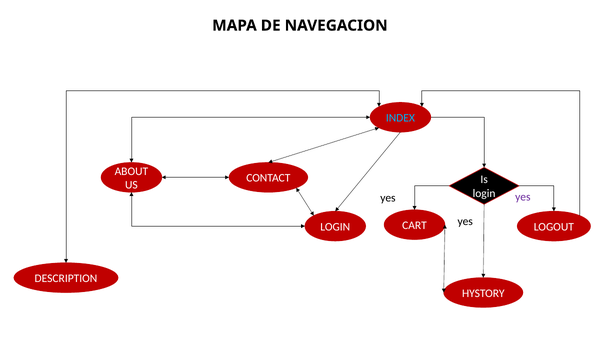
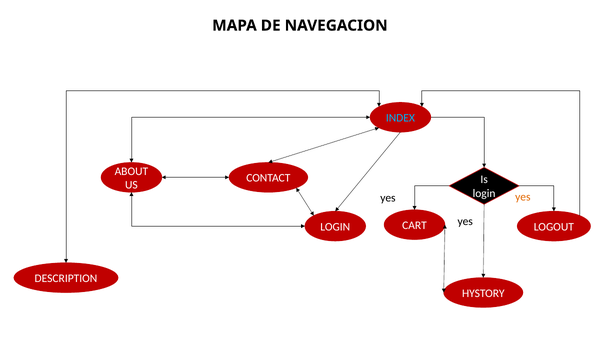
yes at (523, 197) colour: purple -> orange
